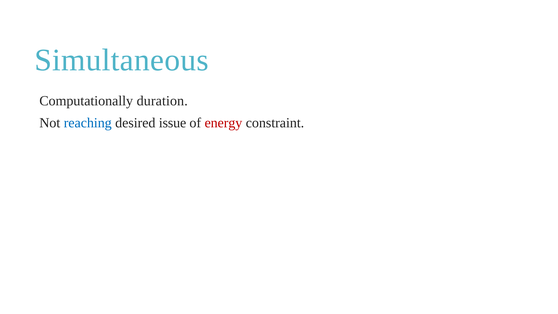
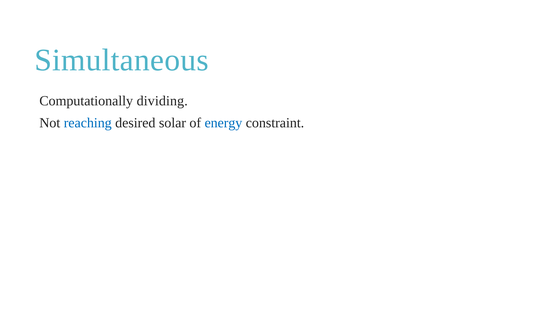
duration: duration -> dividing
issue: issue -> solar
energy colour: red -> blue
